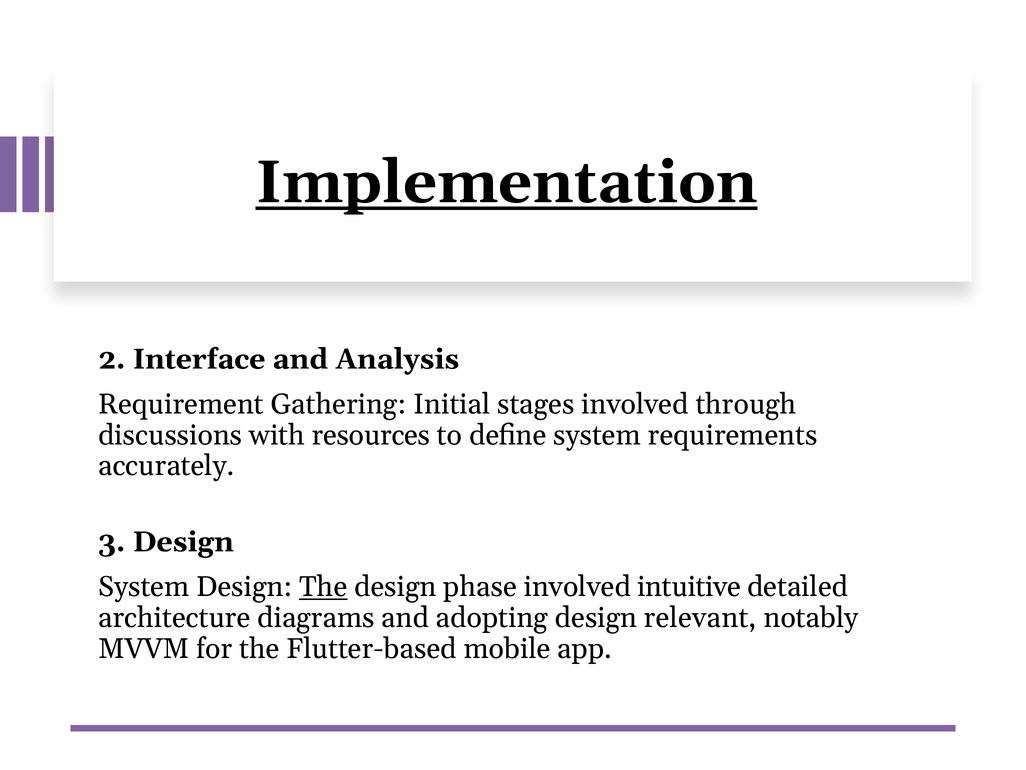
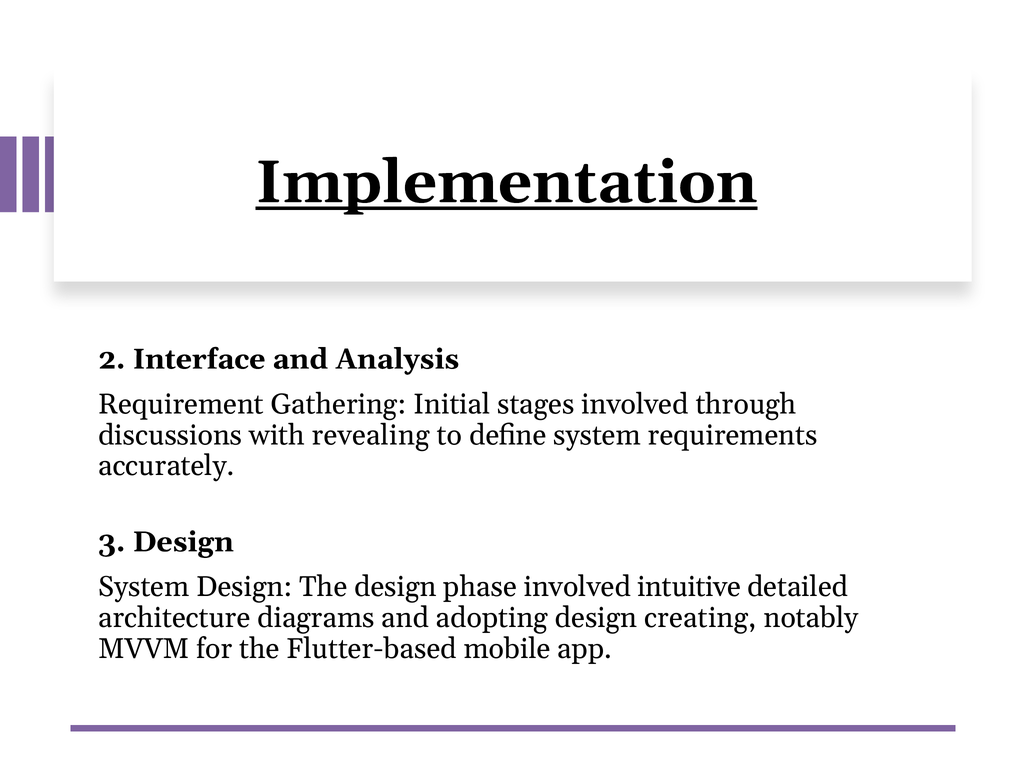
resources: resources -> revealing
The at (323, 587) underline: present -> none
relevant: relevant -> creating
